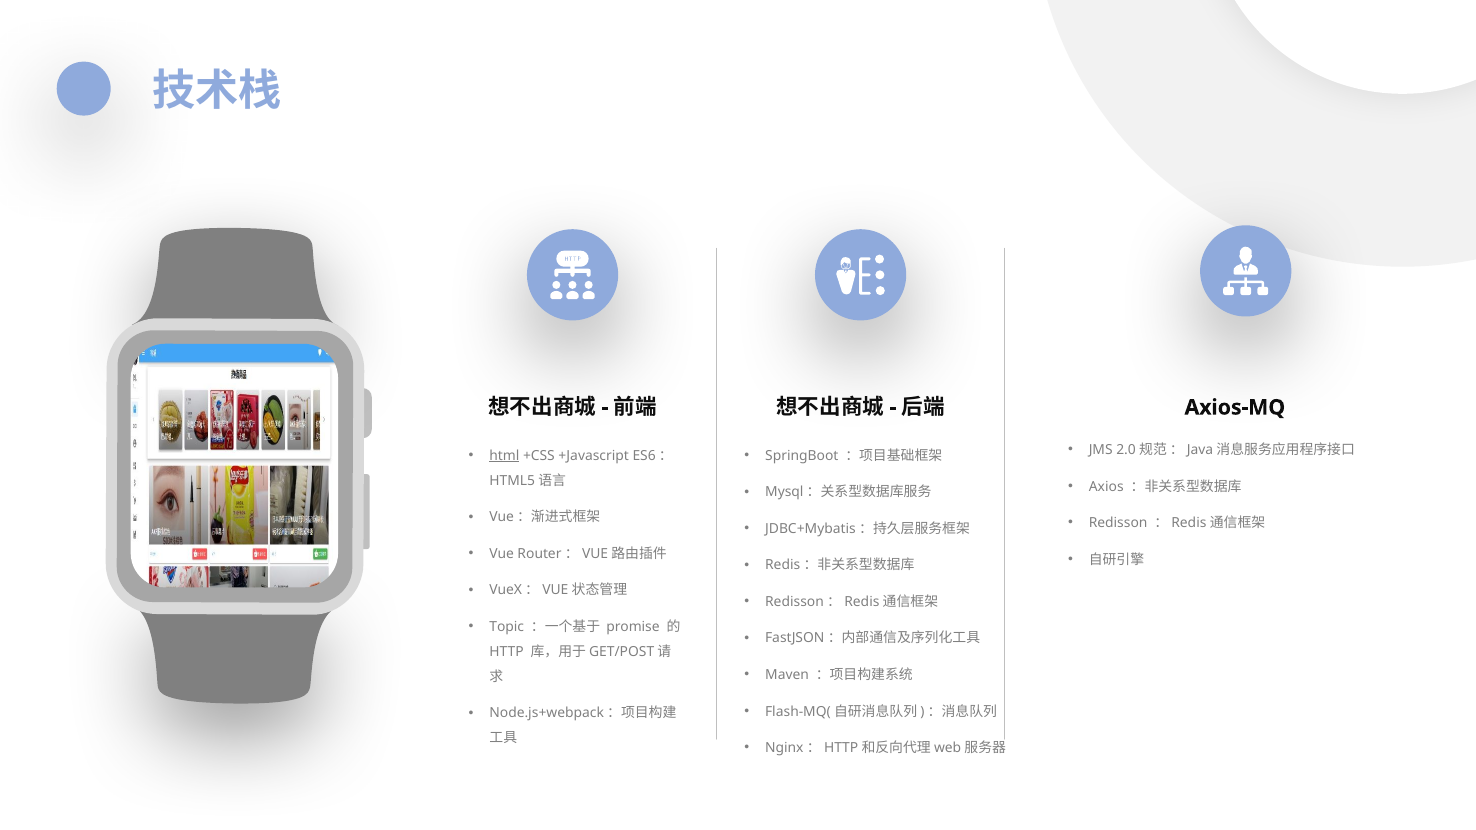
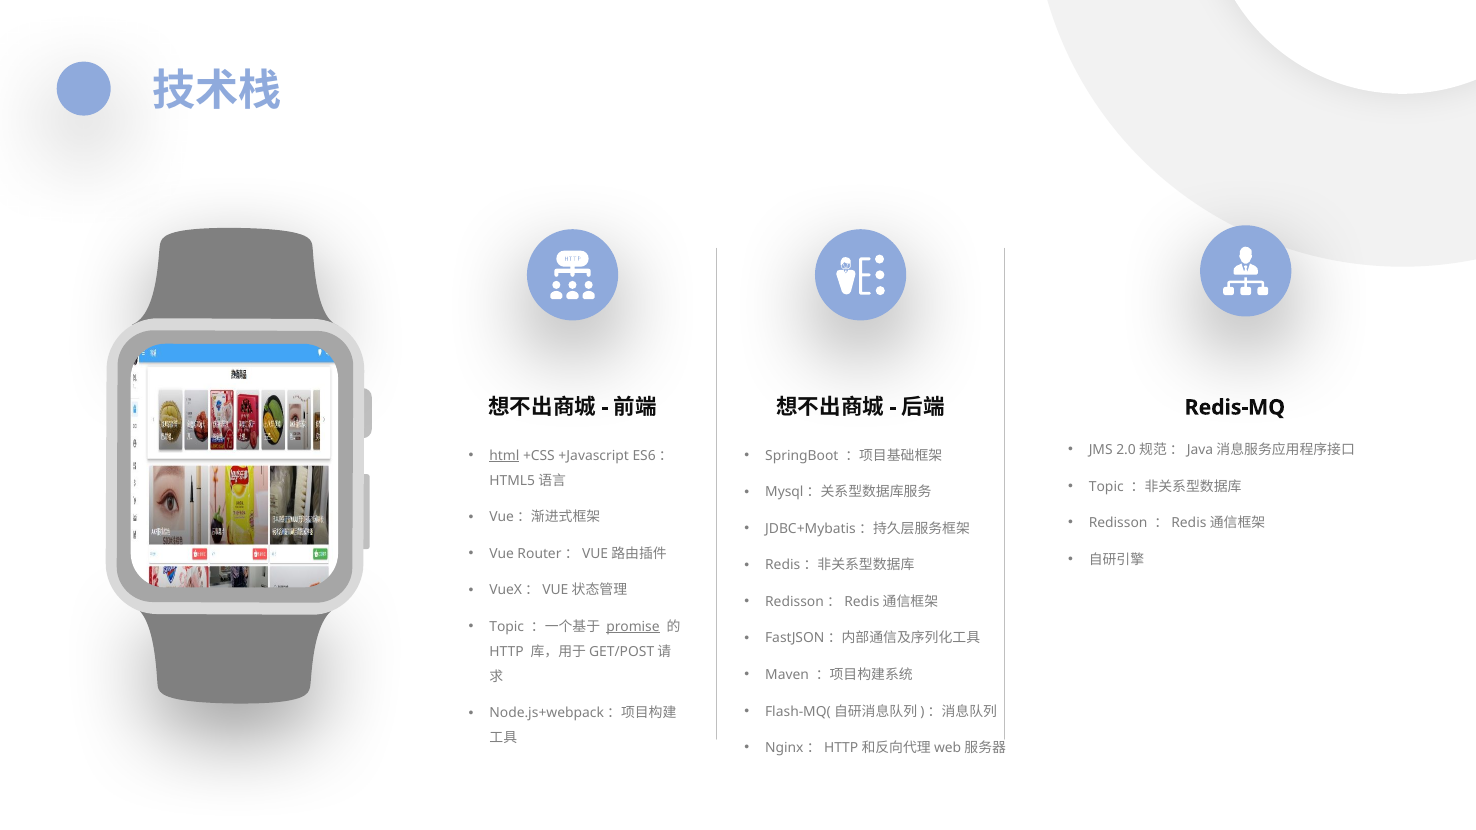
Axios-MQ: Axios-MQ -> Redis-MQ
Axios at (1106, 487): Axios -> Topic
promise underline: none -> present
